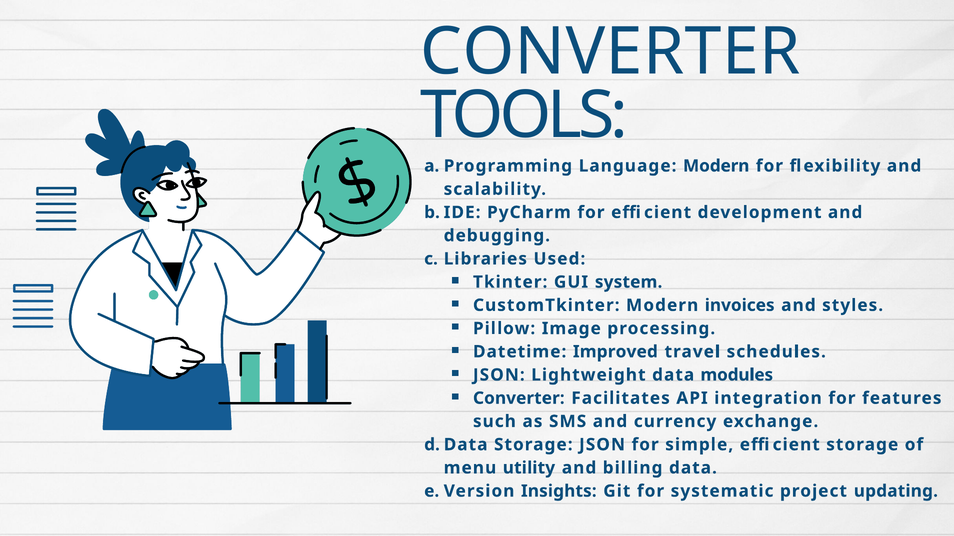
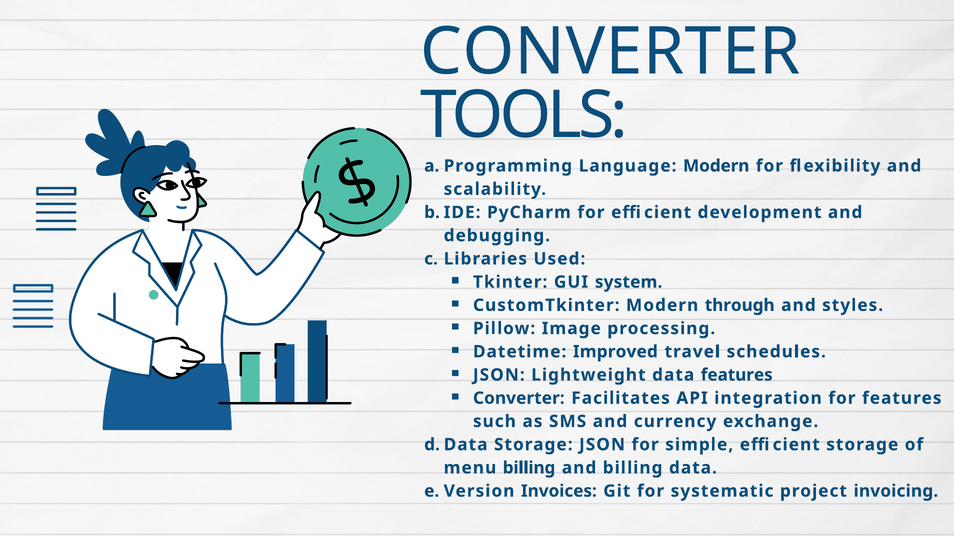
invoices: invoices -> through
data modules: modules -> features
menu utility: utility -> billing
Insights: Insights -> Invoices
updating: updating -> invoicing
